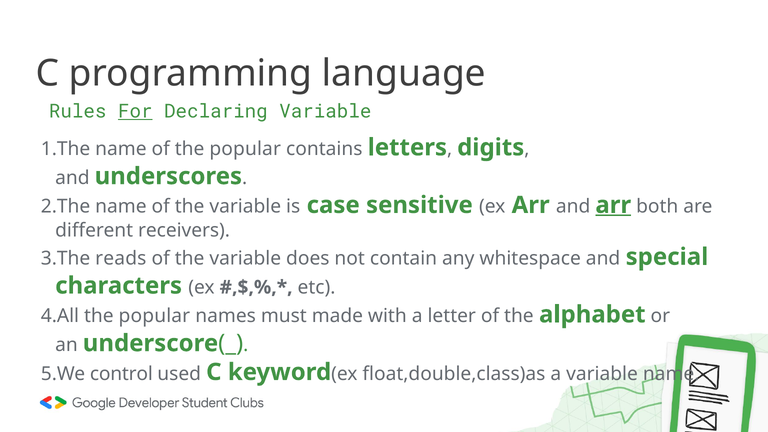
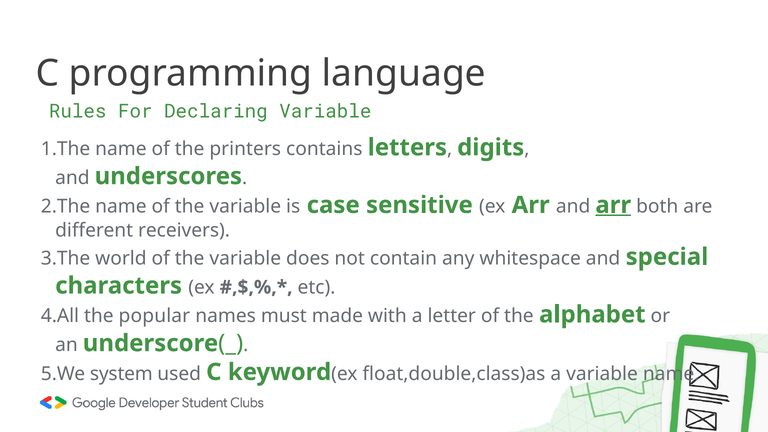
For underline: present -> none
of the popular: popular -> printers
reads: reads -> world
control: control -> system
